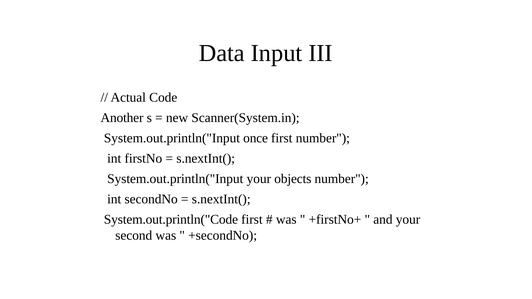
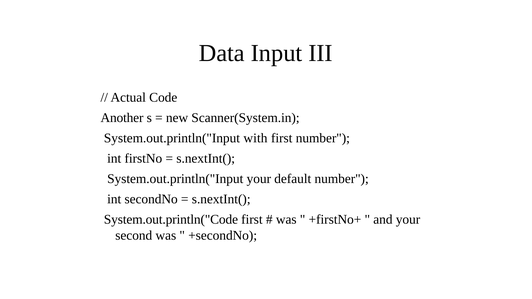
once: once -> with
objects: objects -> default
